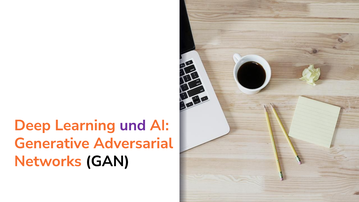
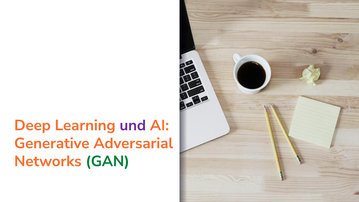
GAN colour: black -> green
